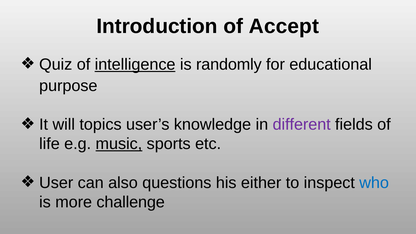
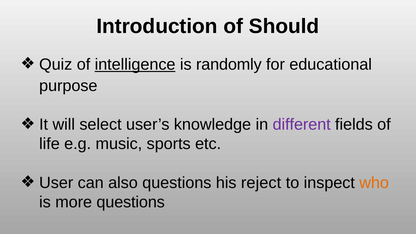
Accept: Accept -> Should
topics: topics -> select
music underline: present -> none
either: either -> reject
who colour: blue -> orange
more challenge: challenge -> questions
